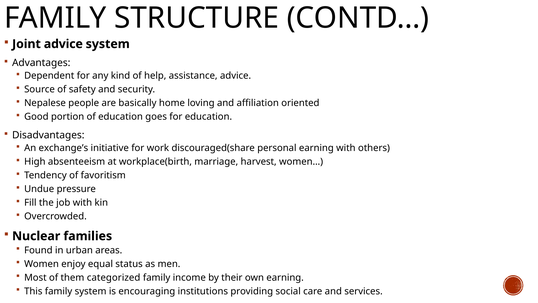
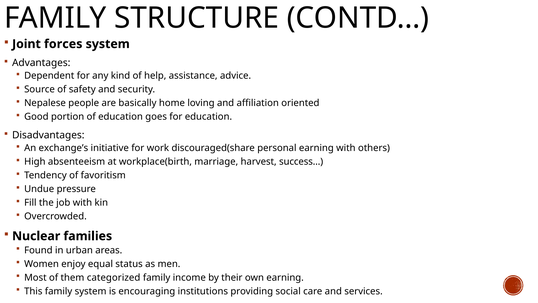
Joint advice: advice -> forces
women…: women… -> success…
